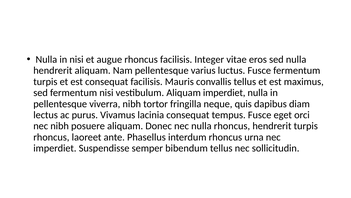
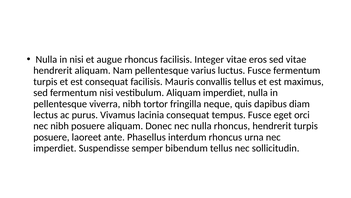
sed nulla: nulla -> vitae
rhoncus at (51, 137): rhoncus -> posuere
